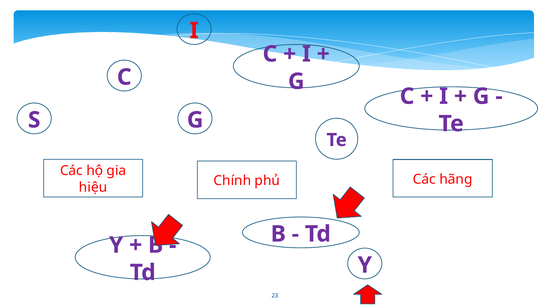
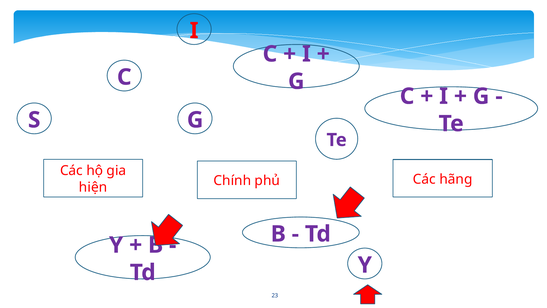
hiệu: hiệu -> hiện
